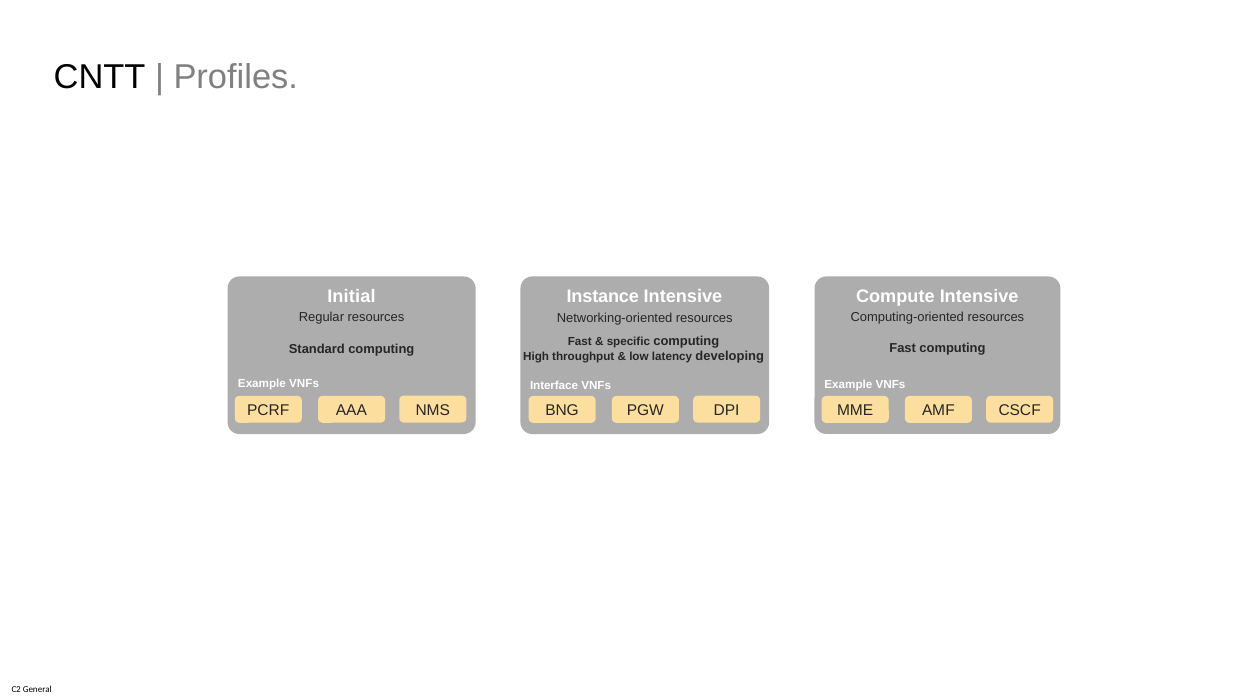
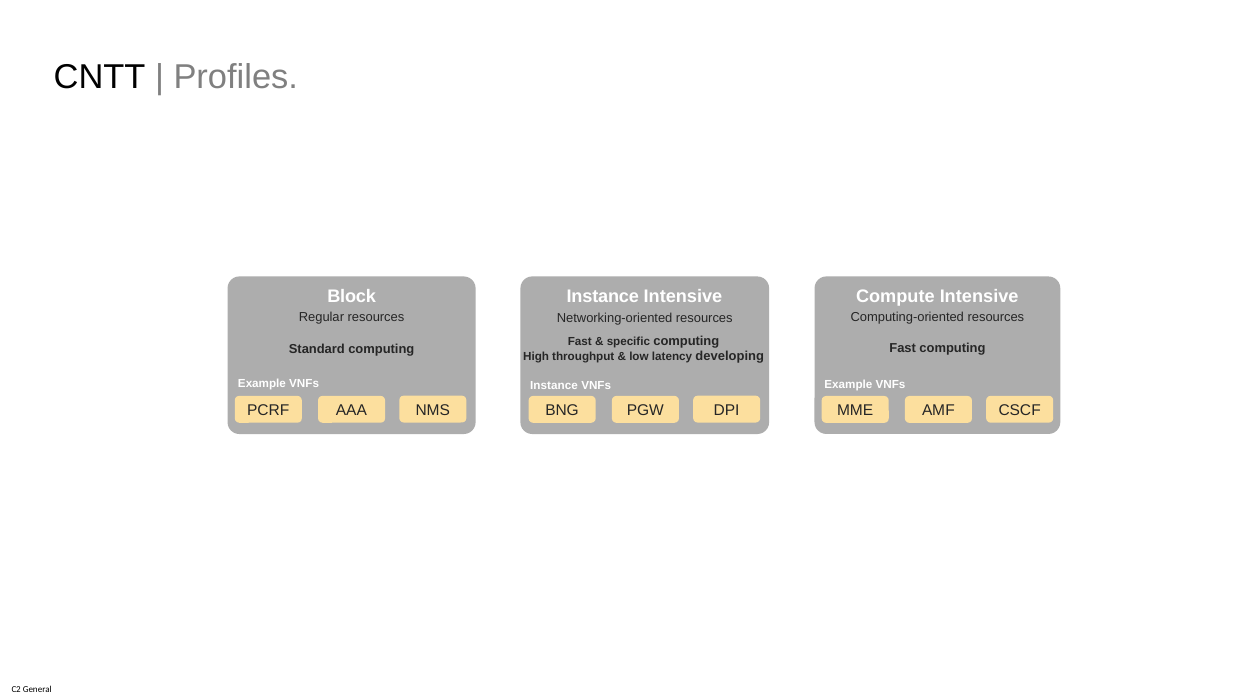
Initial: Initial -> Block
Interface at (554, 385): Interface -> Instance
